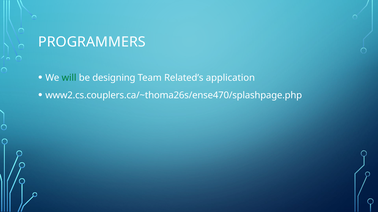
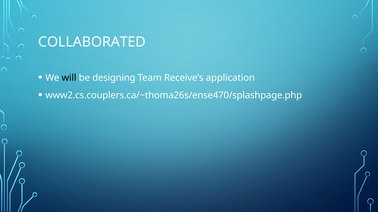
PROGRAMMERS: PROGRAMMERS -> COLLABORATED
will colour: green -> black
Related’s: Related’s -> Receive’s
